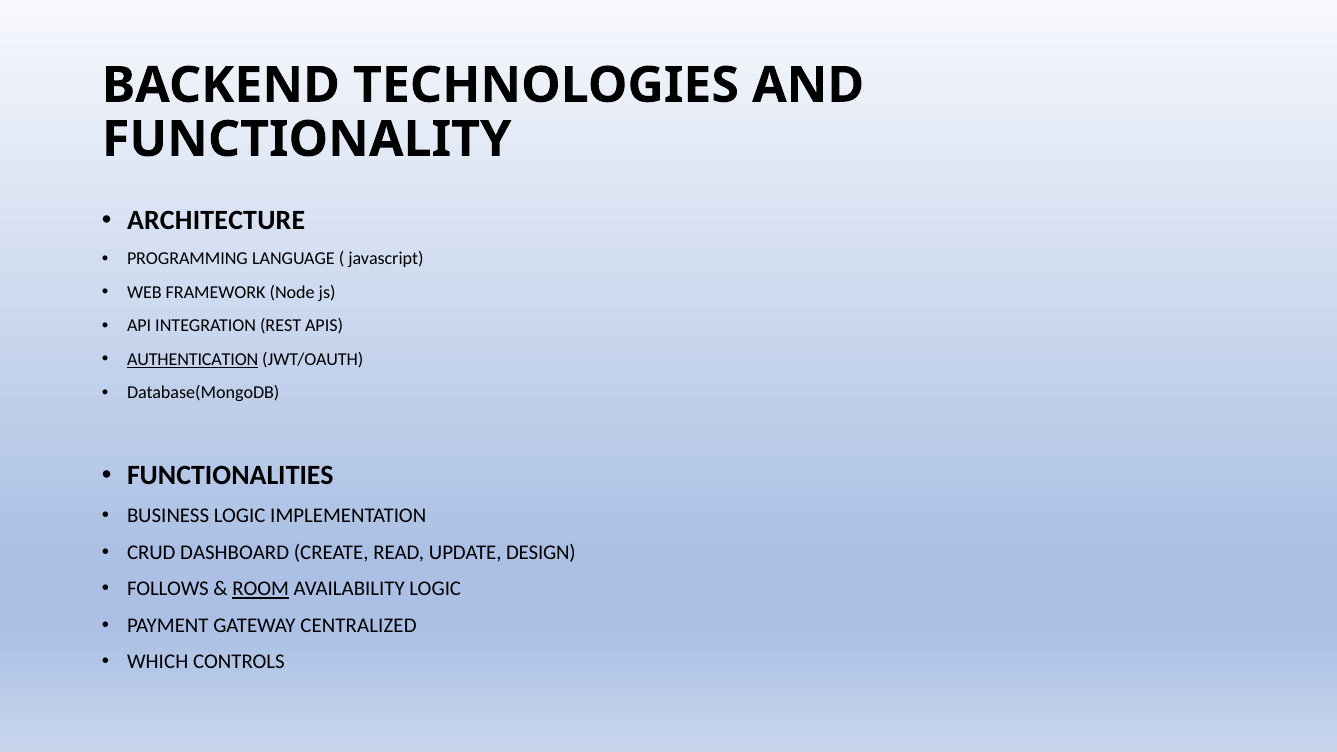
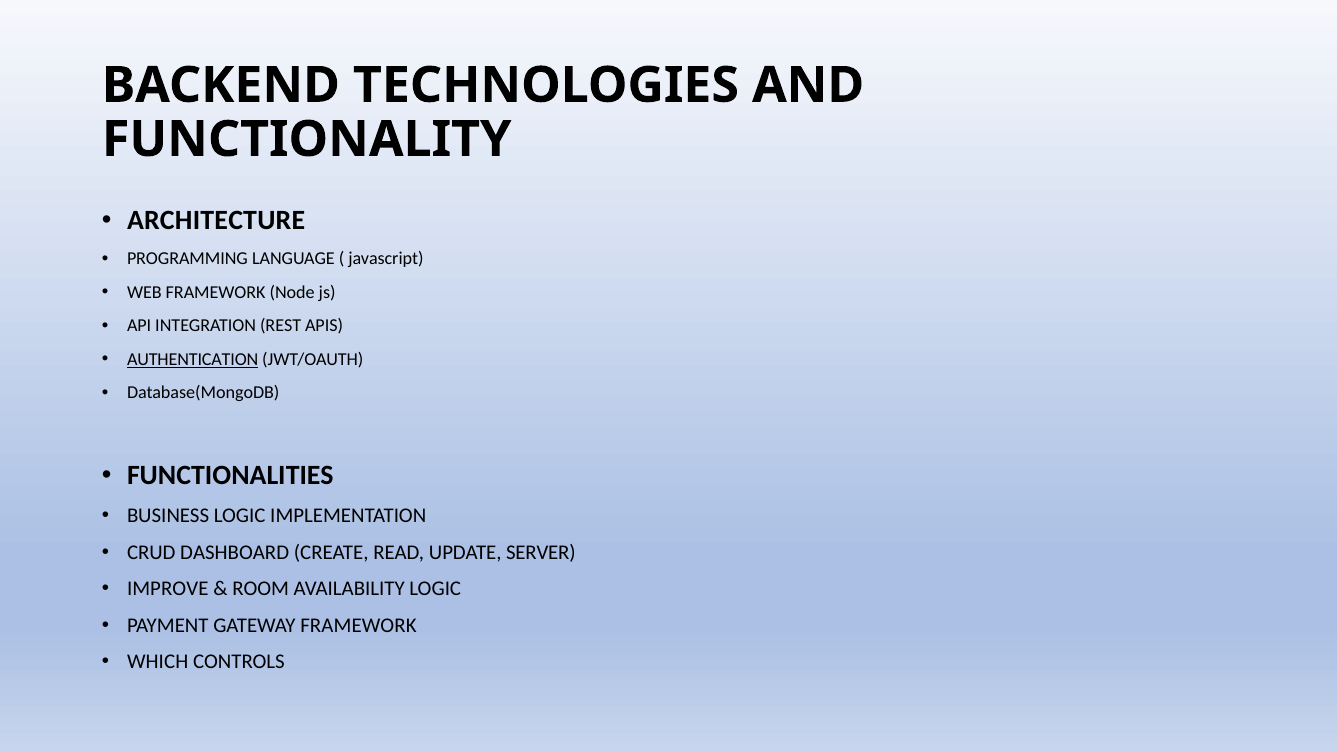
DESIGN: DESIGN -> SERVER
FOLLOWS: FOLLOWS -> IMPROVE
ROOM underline: present -> none
GATEWAY CENTRALIZED: CENTRALIZED -> FRAMEWORK
